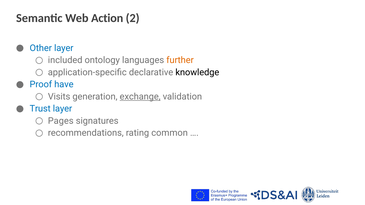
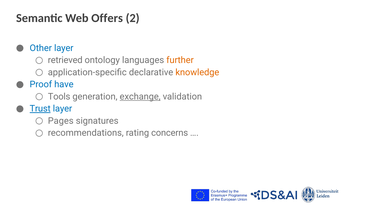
Action: Action -> Offers
included: included -> retrieved
knowledge colour: black -> orange
Visits: Visits -> Tools
Trust underline: none -> present
common: common -> concerns
